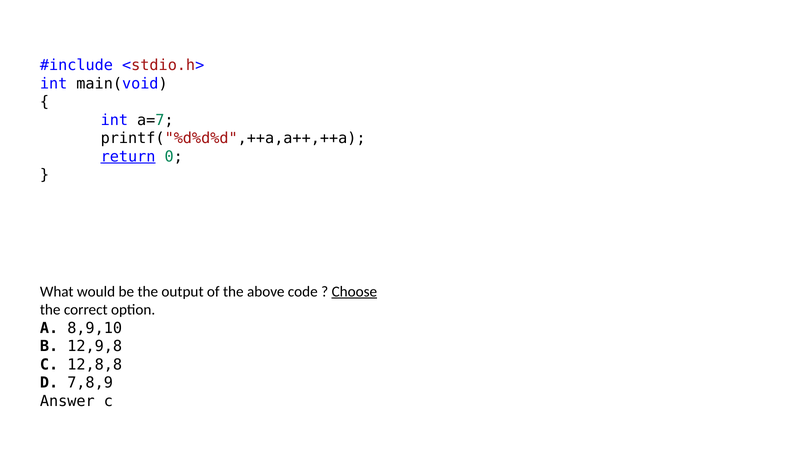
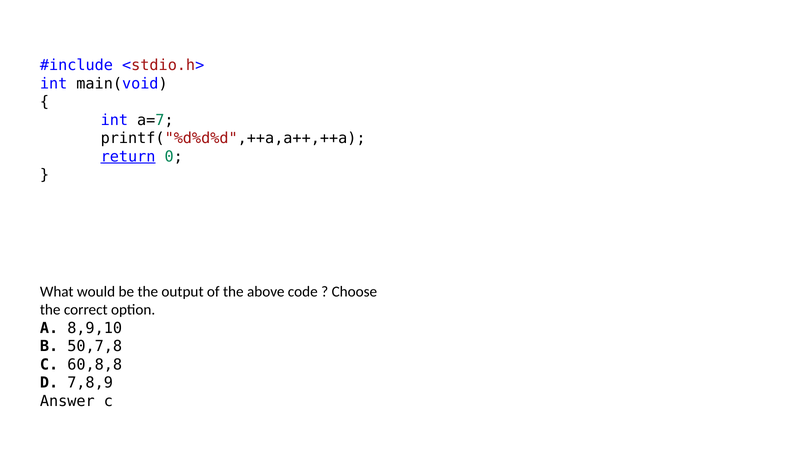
Choose underline: present -> none
12,9,8: 12,9,8 -> 50,7,8
12,8,8: 12,8,8 -> 60,8,8
